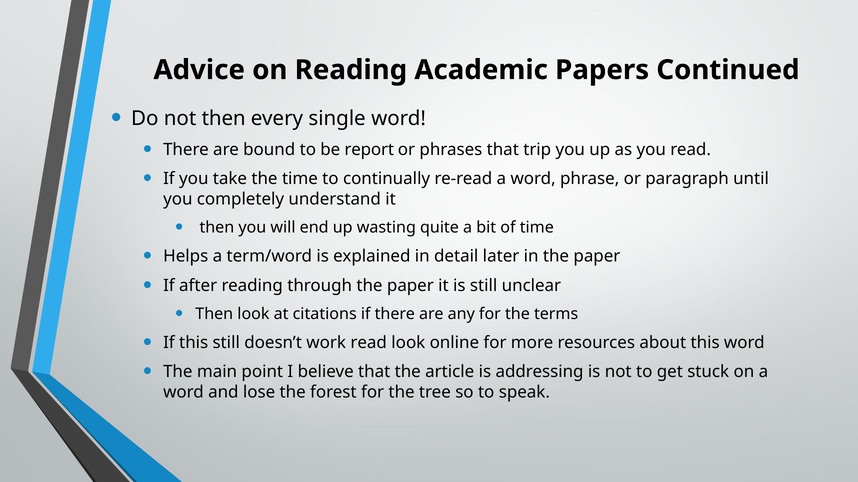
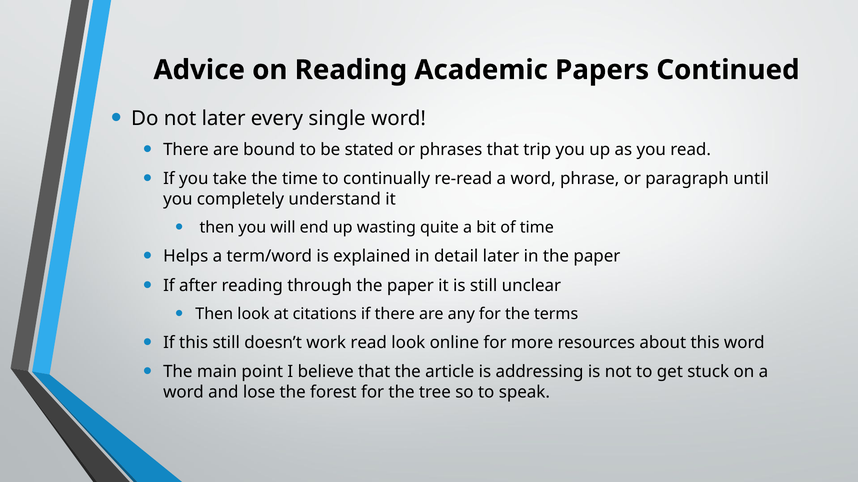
not then: then -> later
report: report -> stated
